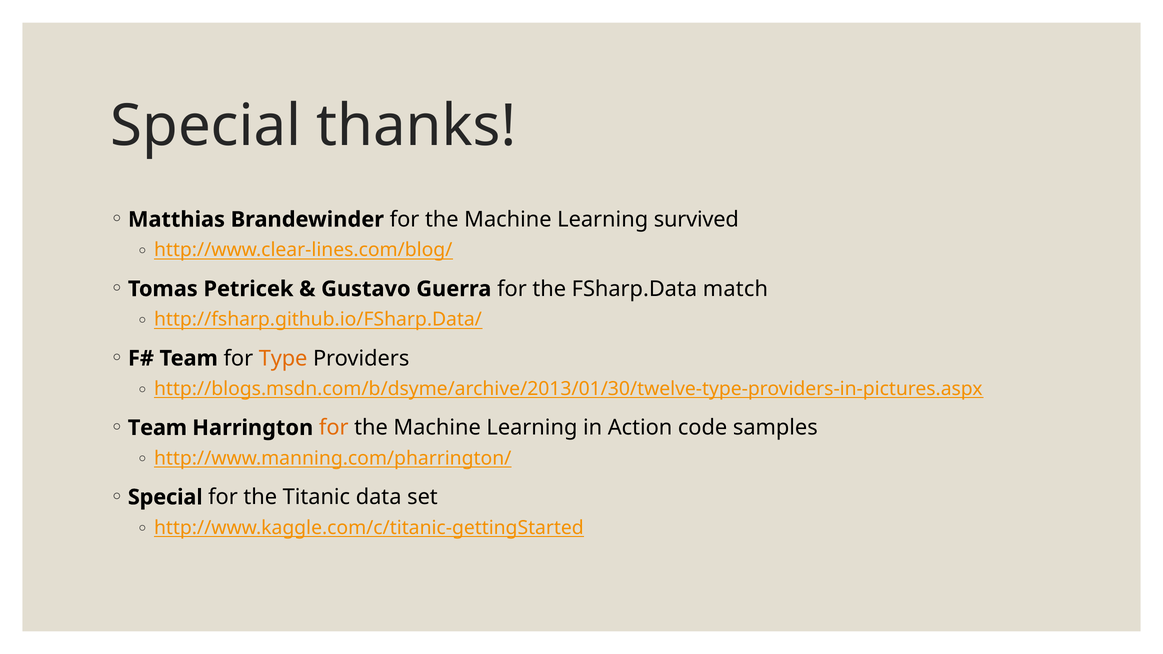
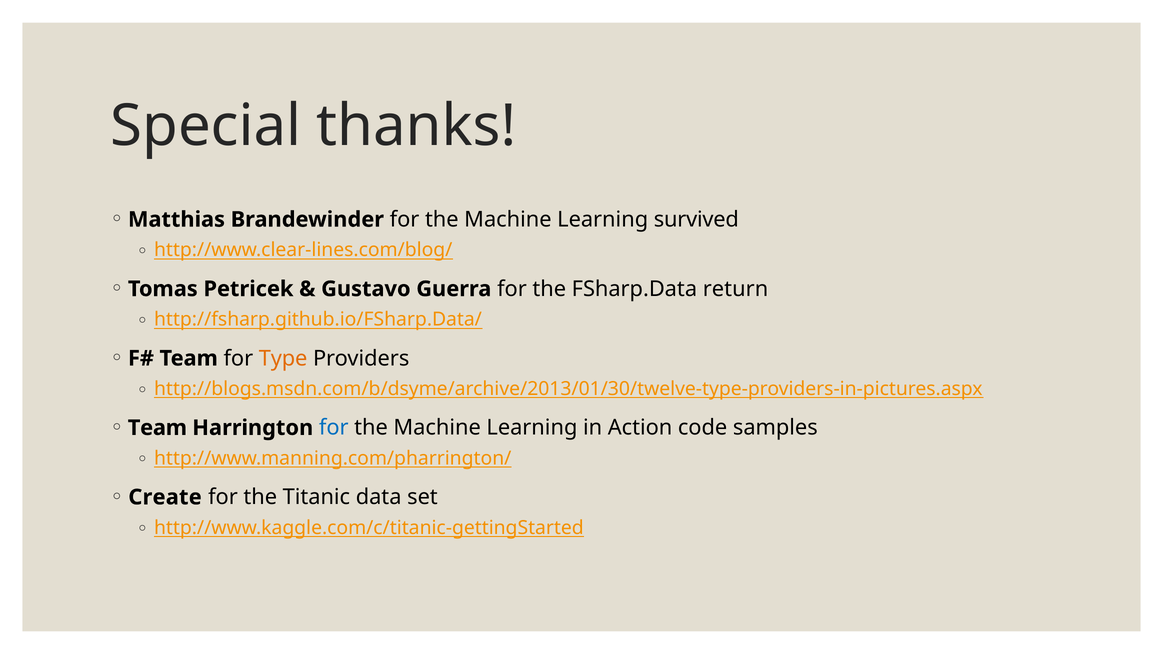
match: match -> return
for at (334, 428) colour: orange -> blue
Special at (165, 497): Special -> Create
